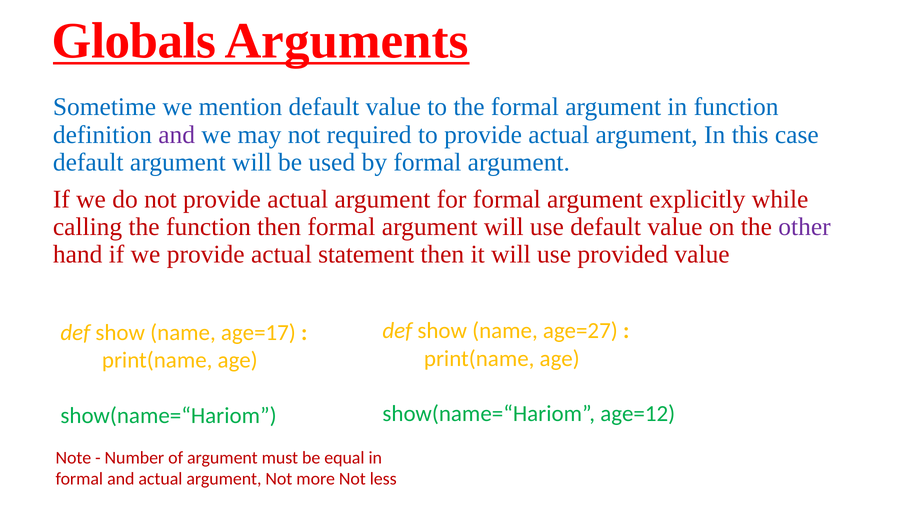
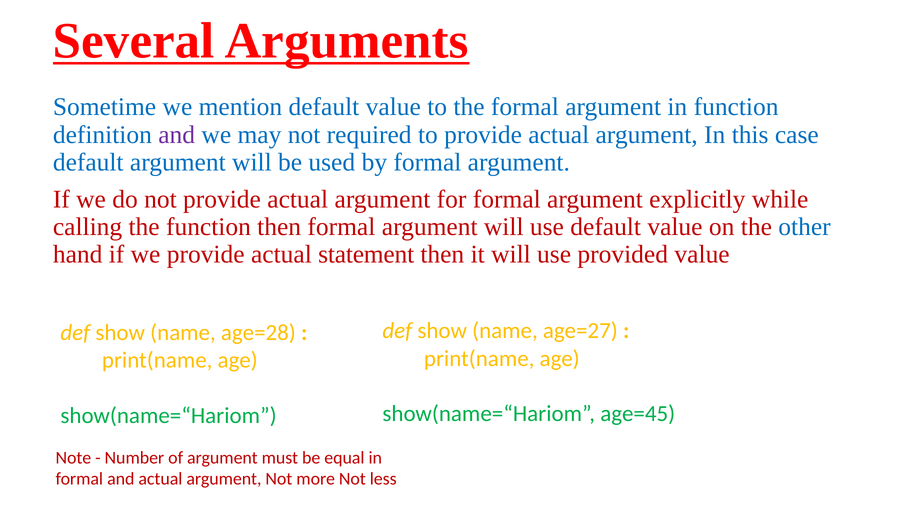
Globals: Globals -> Several
other colour: purple -> blue
age=17: age=17 -> age=28
age=12: age=12 -> age=45
